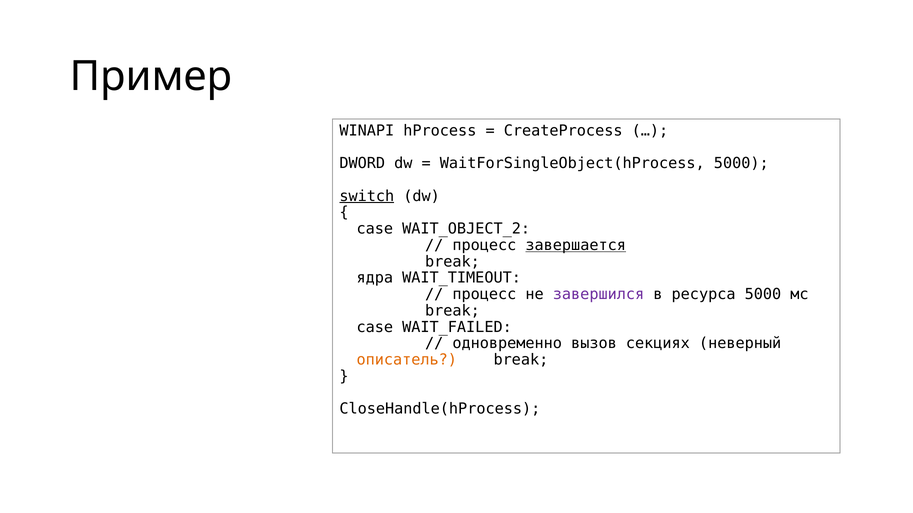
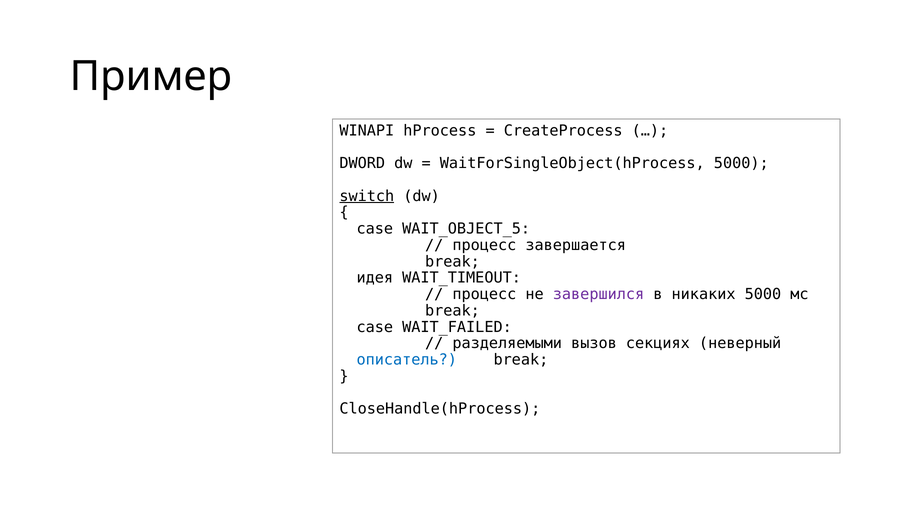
WAIT_OBJECT_2: WAIT_OBJECT_2 -> WAIT_OBJECT_5
завершается underline: present -> none
ядра: ядра -> идея
ресурса: ресурса -> никаких
одновременно: одновременно -> разделяемыми
описатель colour: orange -> blue
